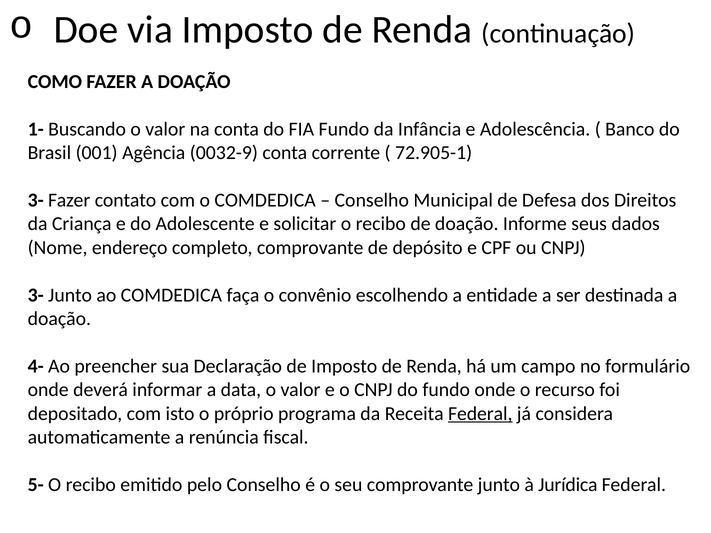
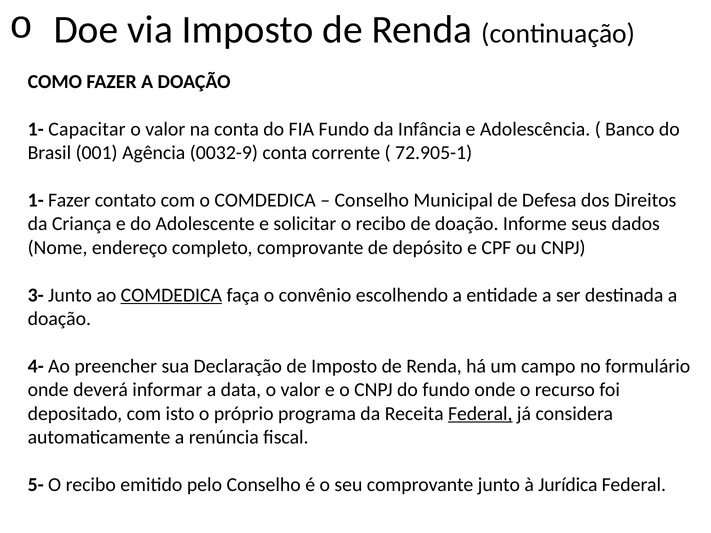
Buscando: Buscando -> Capacitar
3- at (36, 200): 3- -> 1-
COMDEDICA at (171, 295) underline: none -> present
